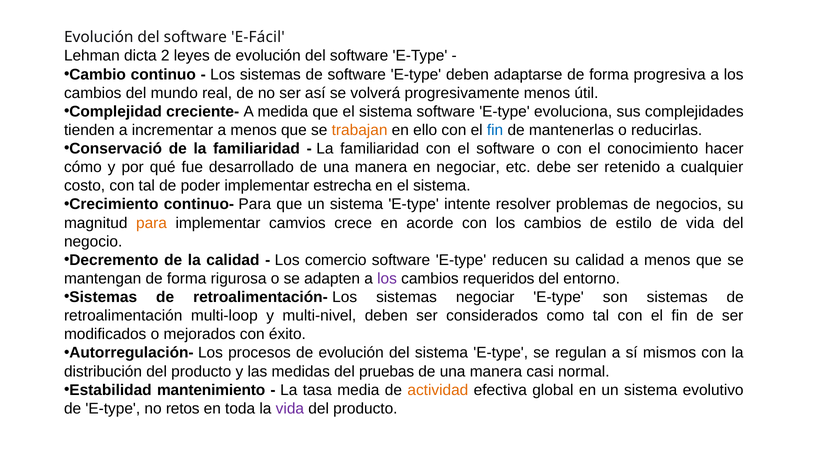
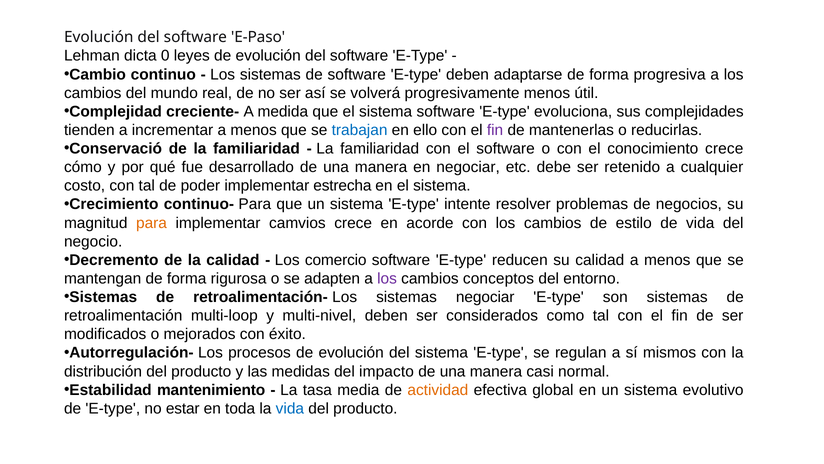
E-Fácil: E-Fácil -> E-Paso
2: 2 -> 0
trabajan colour: orange -> blue
fin at (495, 130) colour: blue -> purple
conocimiento hacer: hacer -> crece
requeridos: requeridos -> conceptos
pruebas: pruebas -> impacto
retos: retos -> estar
vida at (290, 408) colour: purple -> blue
